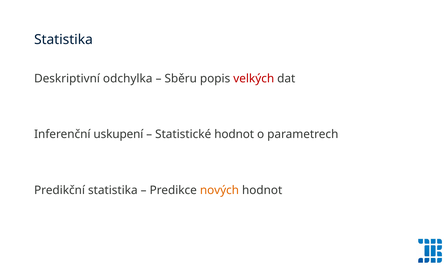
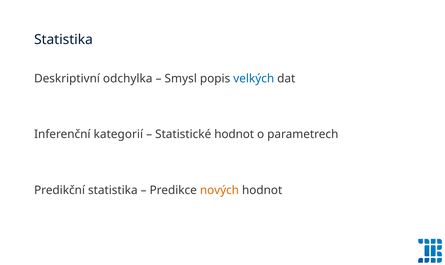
Sběru: Sběru -> Smysl
velkých colour: red -> blue
uskupení: uskupení -> kategorií
